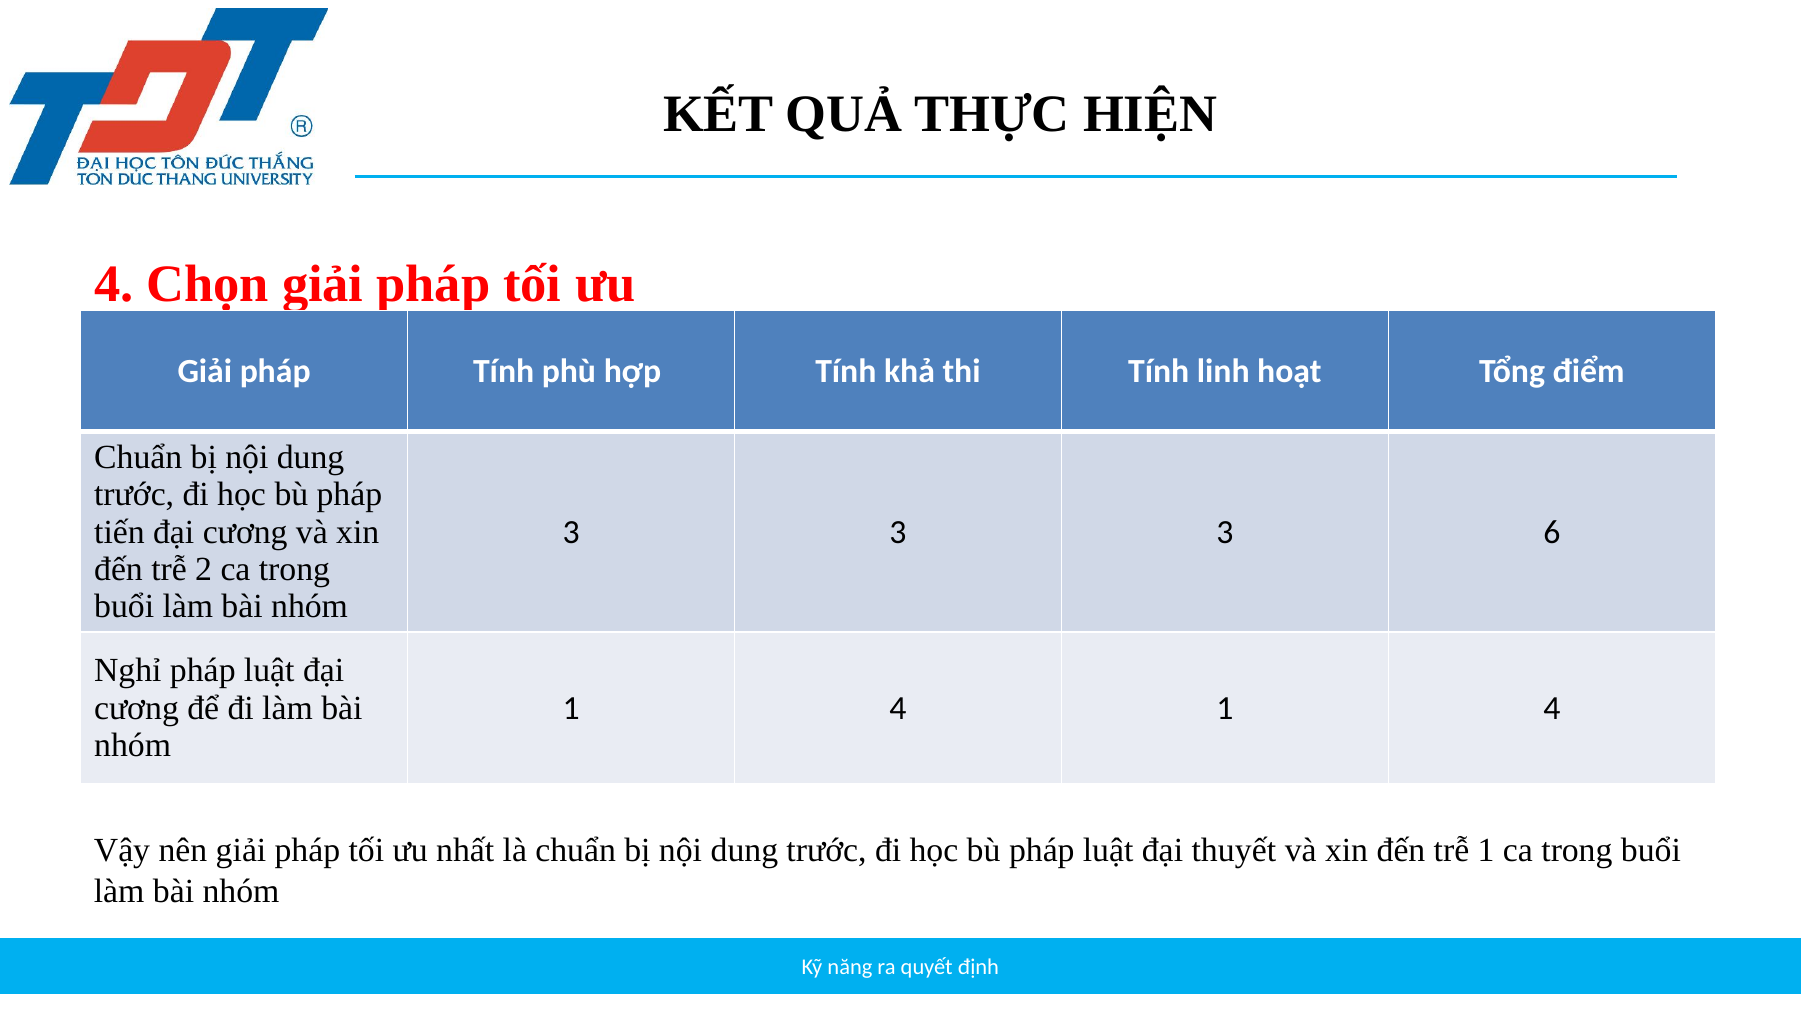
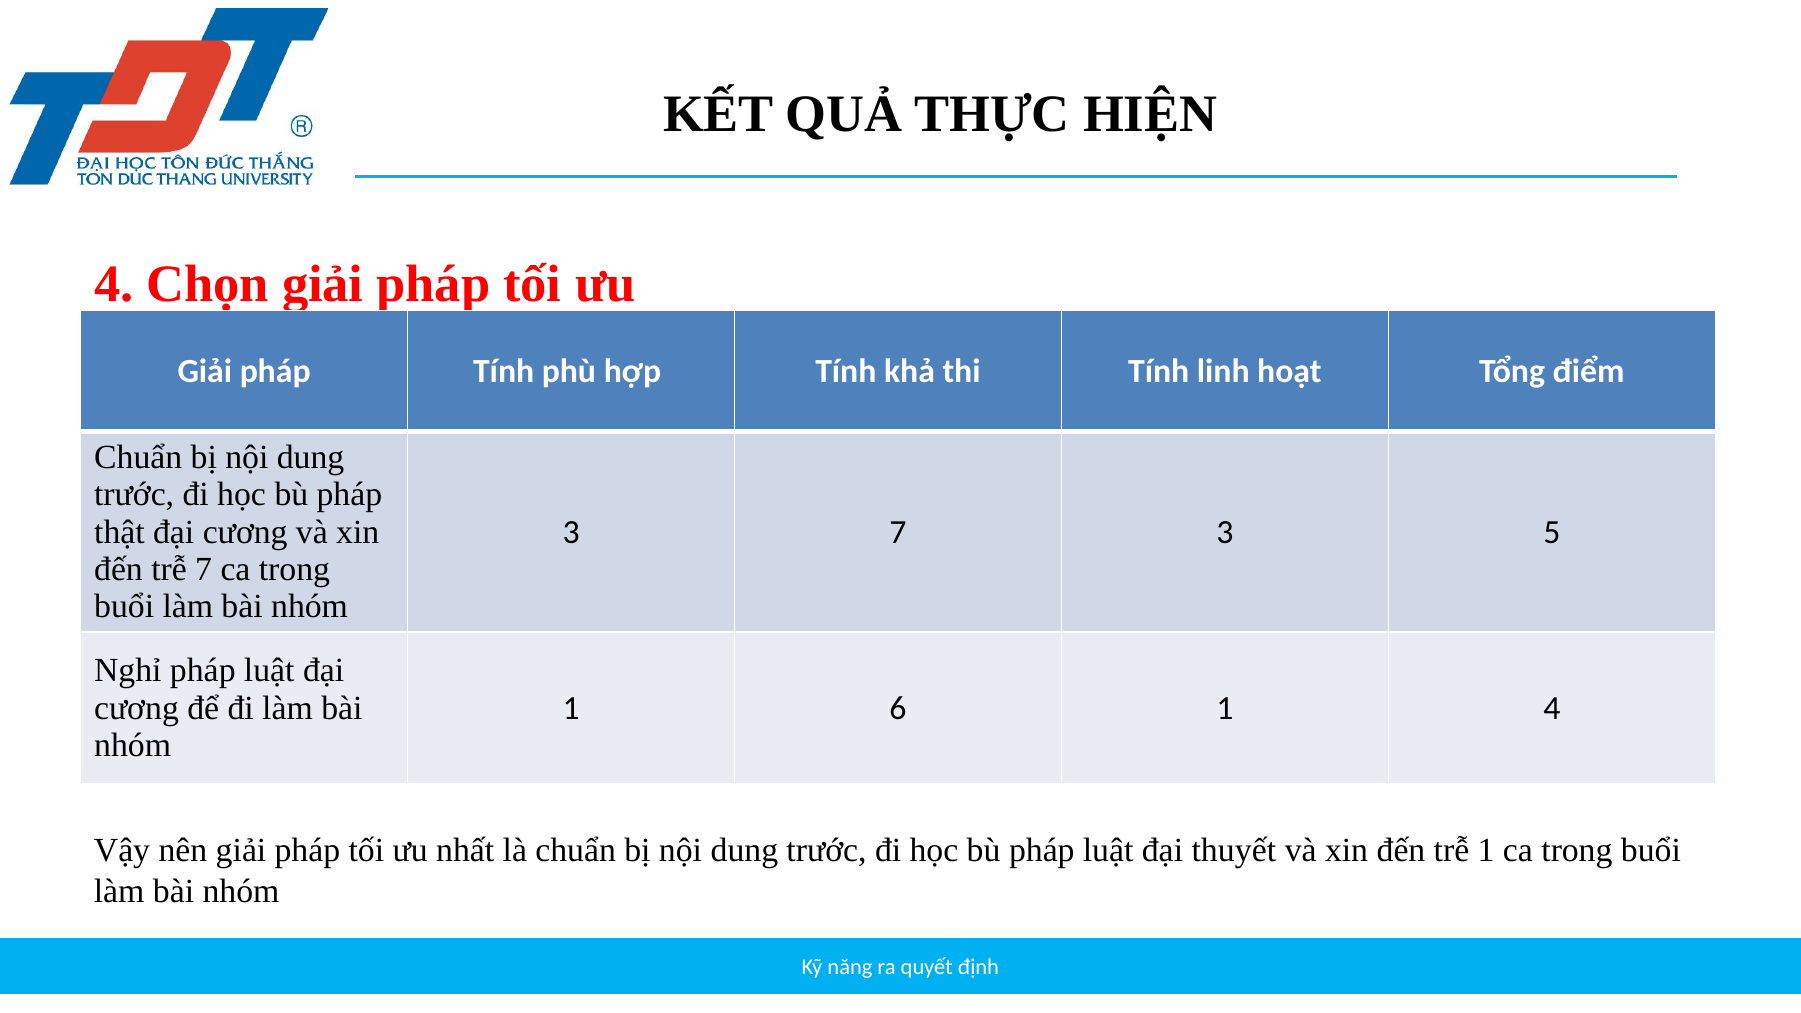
tiến: tiến -> thật
3 at (898, 532): 3 -> 7
6: 6 -> 5
trễ 2: 2 -> 7
4 at (898, 708): 4 -> 6
